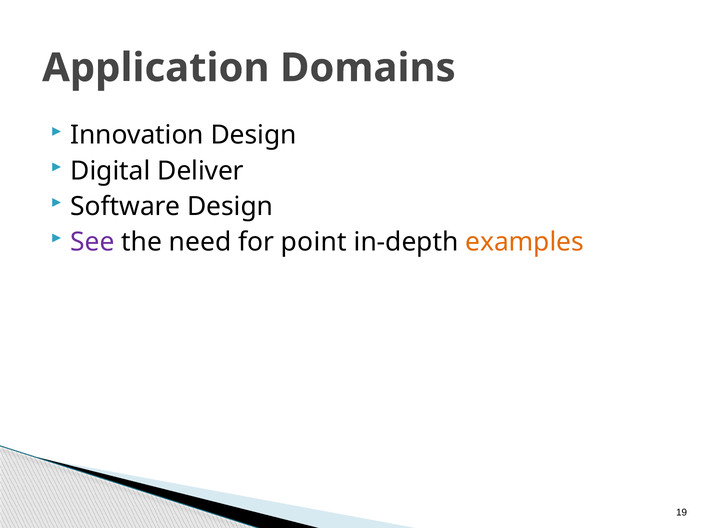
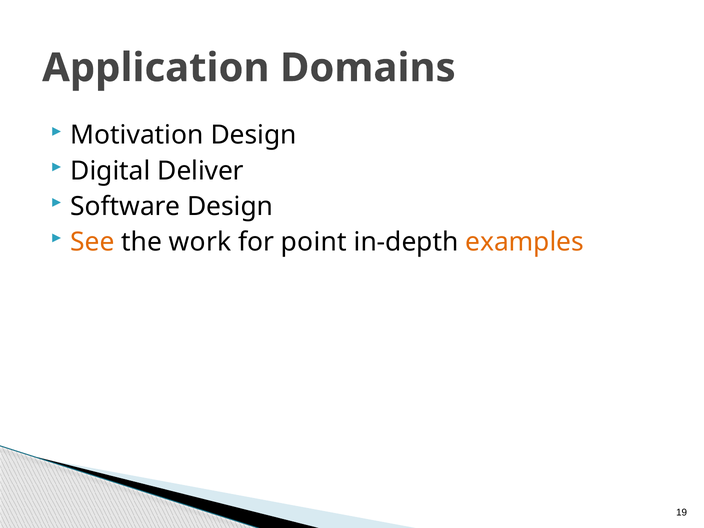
Innovation: Innovation -> Motivation
See colour: purple -> orange
need: need -> work
